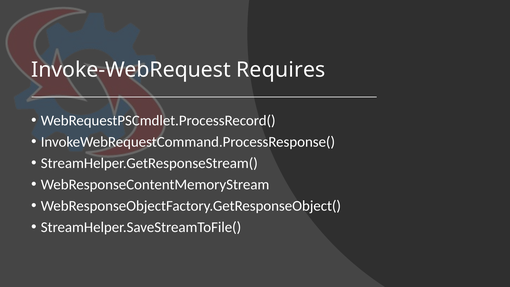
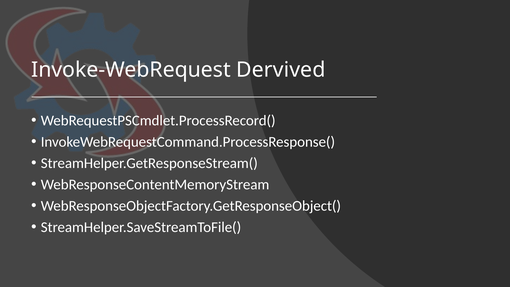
Requires: Requires -> Dervived
